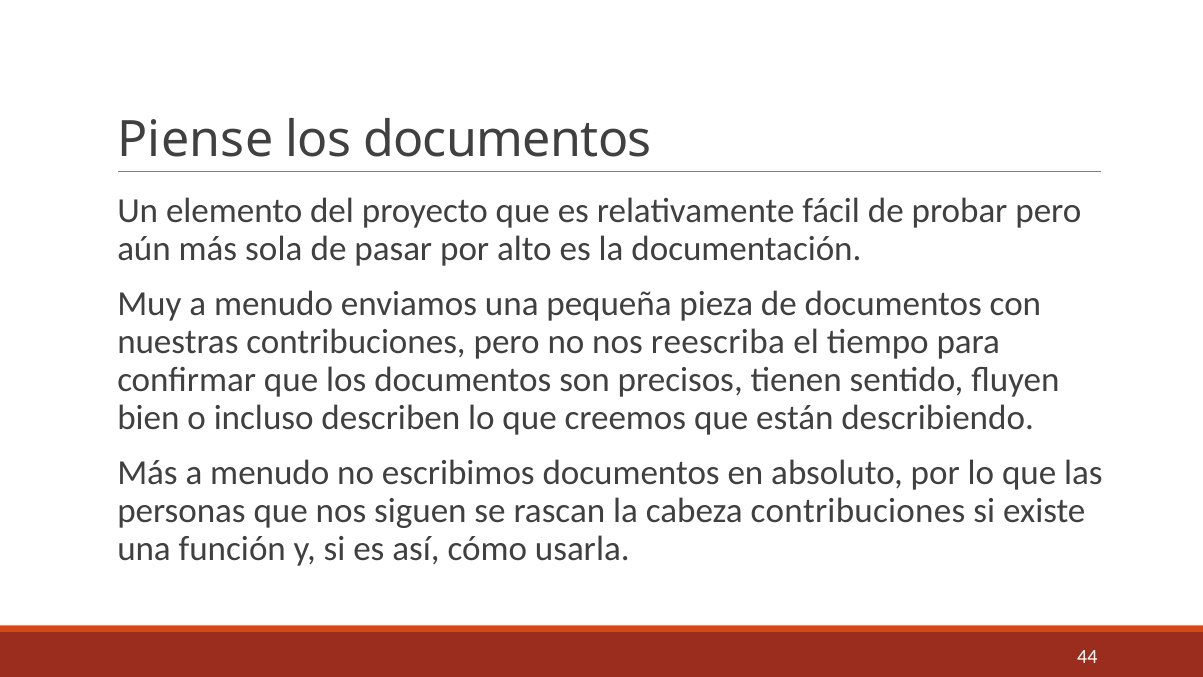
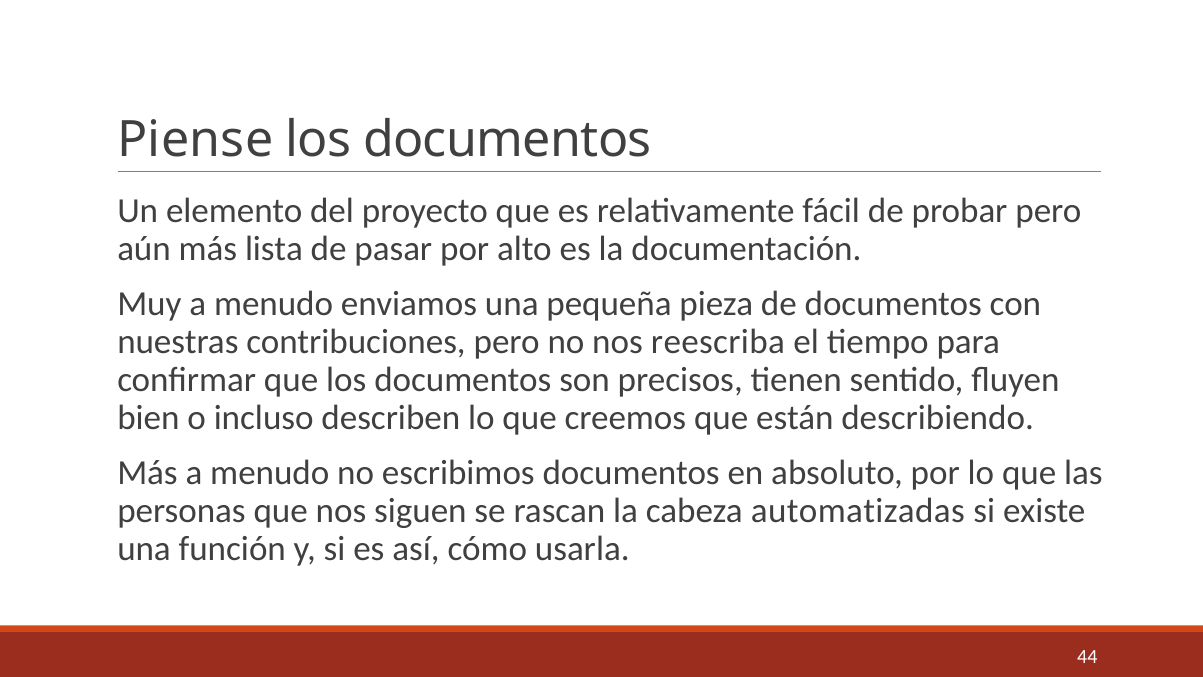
sola: sola -> lista
cabeza contribuciones: contribuciones -> automatizadas
